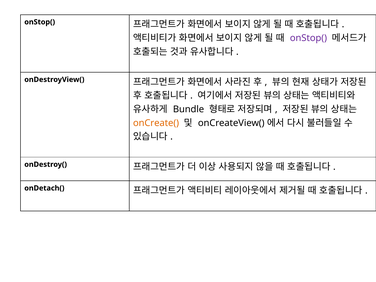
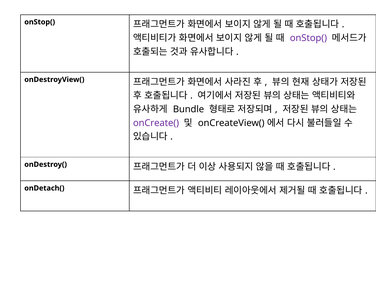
onCreate( colour: orange -> purple
